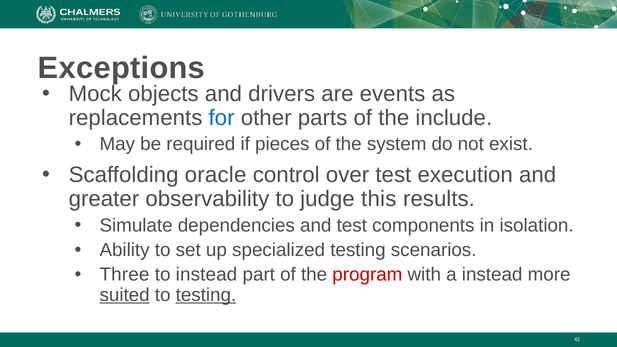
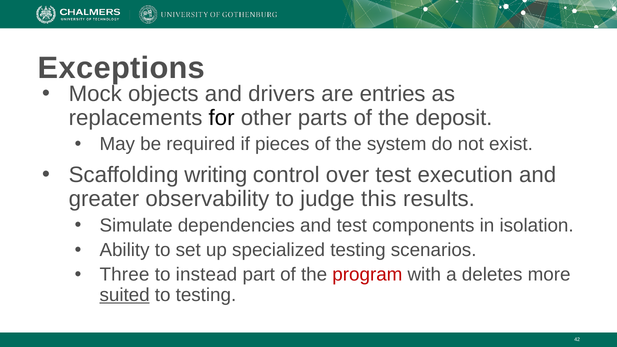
events: events -> entries
for colour: blue -> black
include: include -> deposit
oracle: oracle -> writing
a instead: instead -> deletes
testing at (206, 295) underline: present -> none
